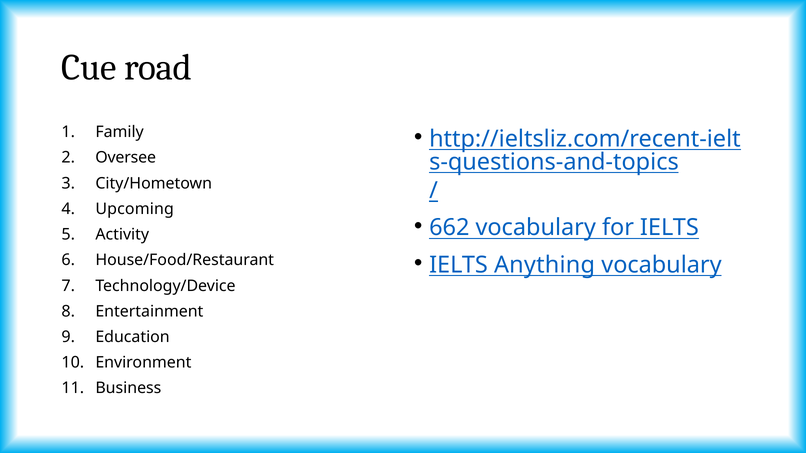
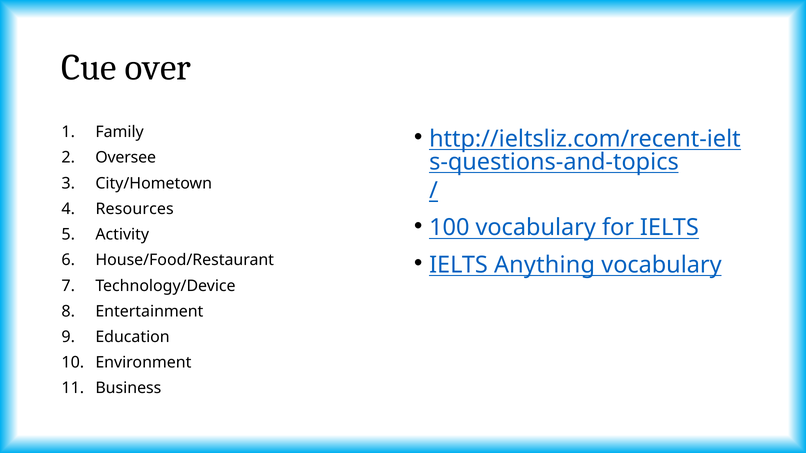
road: road -> over
Upcoming: Upcoming -> Resources
662: 662 -> 100
